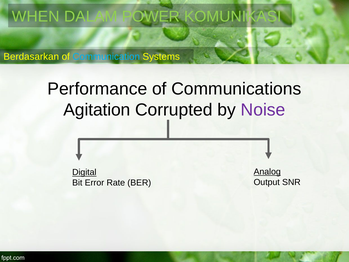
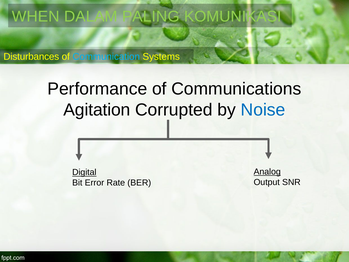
POWER: POWER -> PALING
Berdasarkan: Berdasarkan -> Disturbances
Noise colour: purple -> blue
